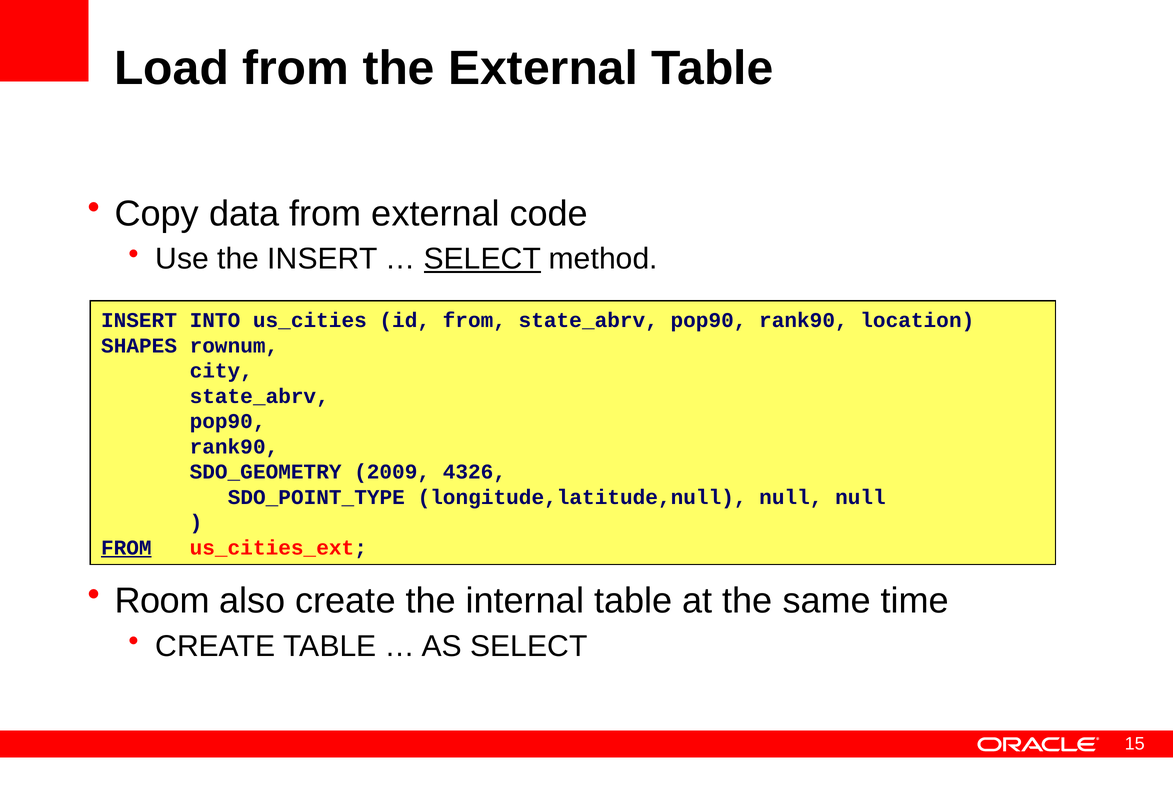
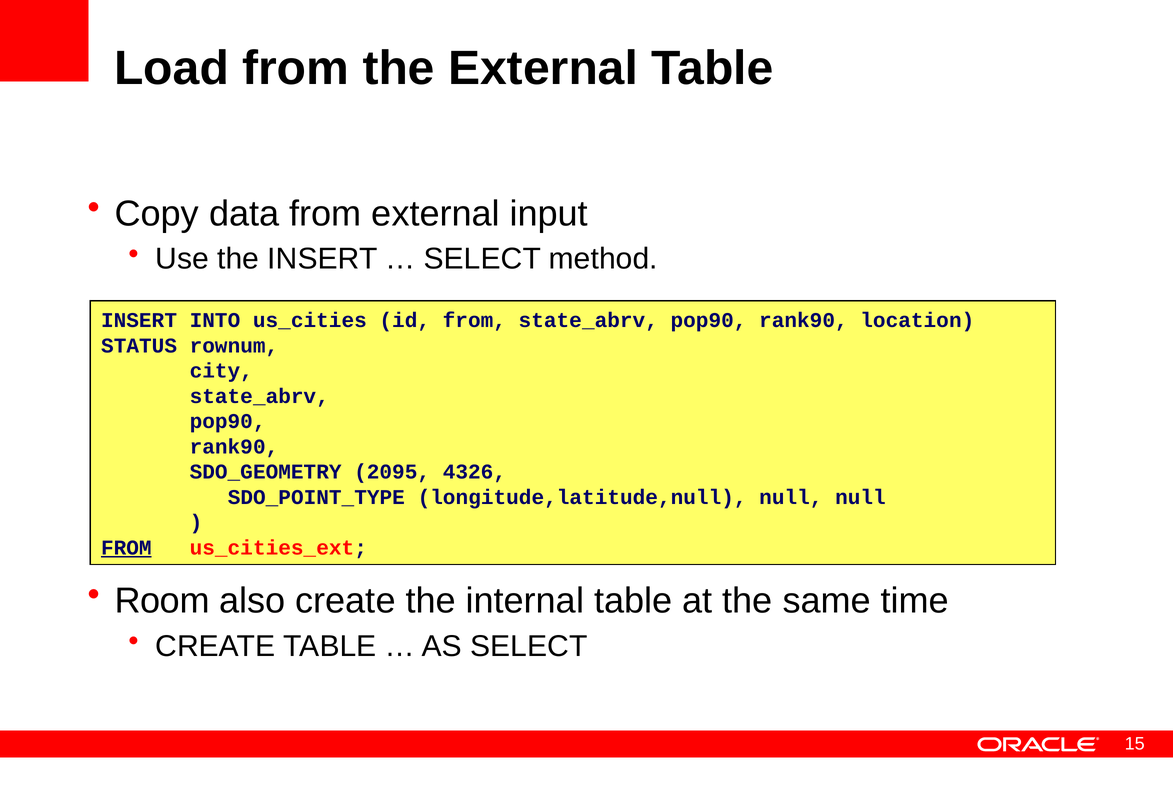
code: code -> input
SELECT at (482, 259) underline: present -> none
SHAPES: SHAPES -> STATUS
2009: 2009 -> 2095
